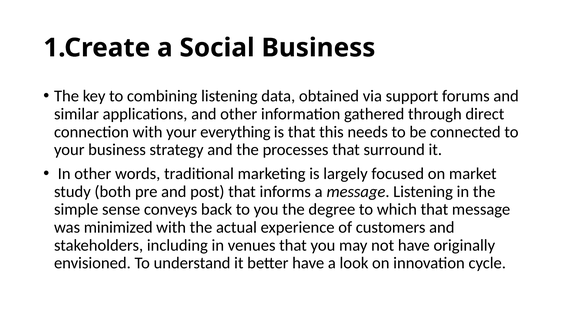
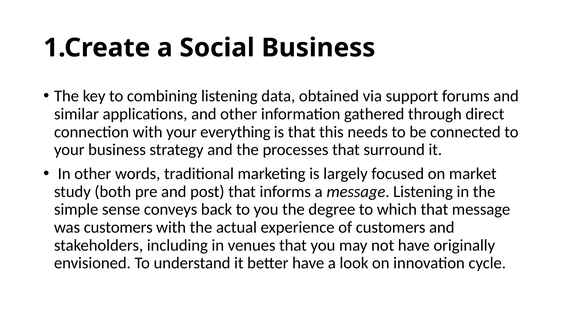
was minimized: minimized -> customers
